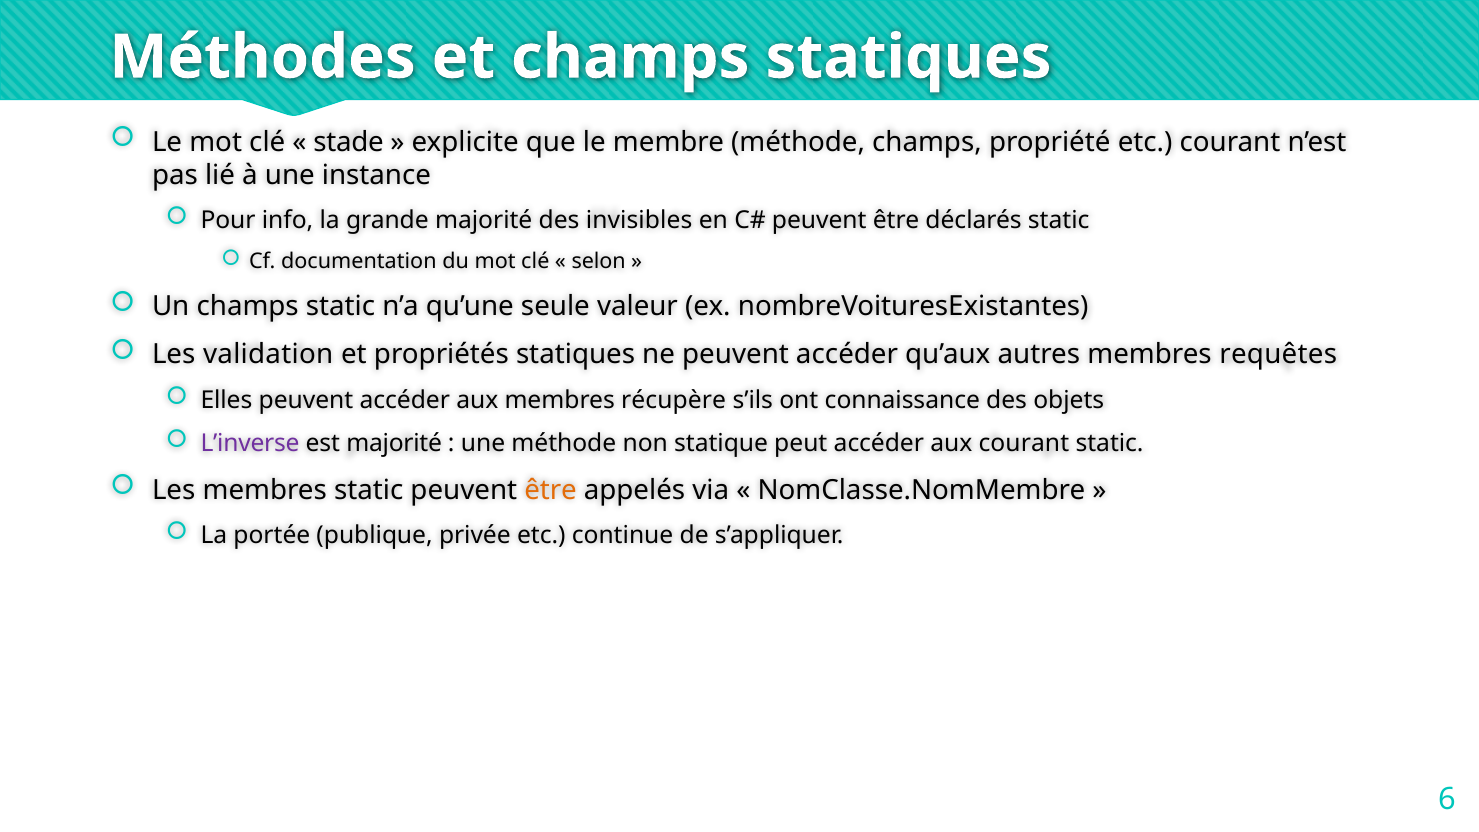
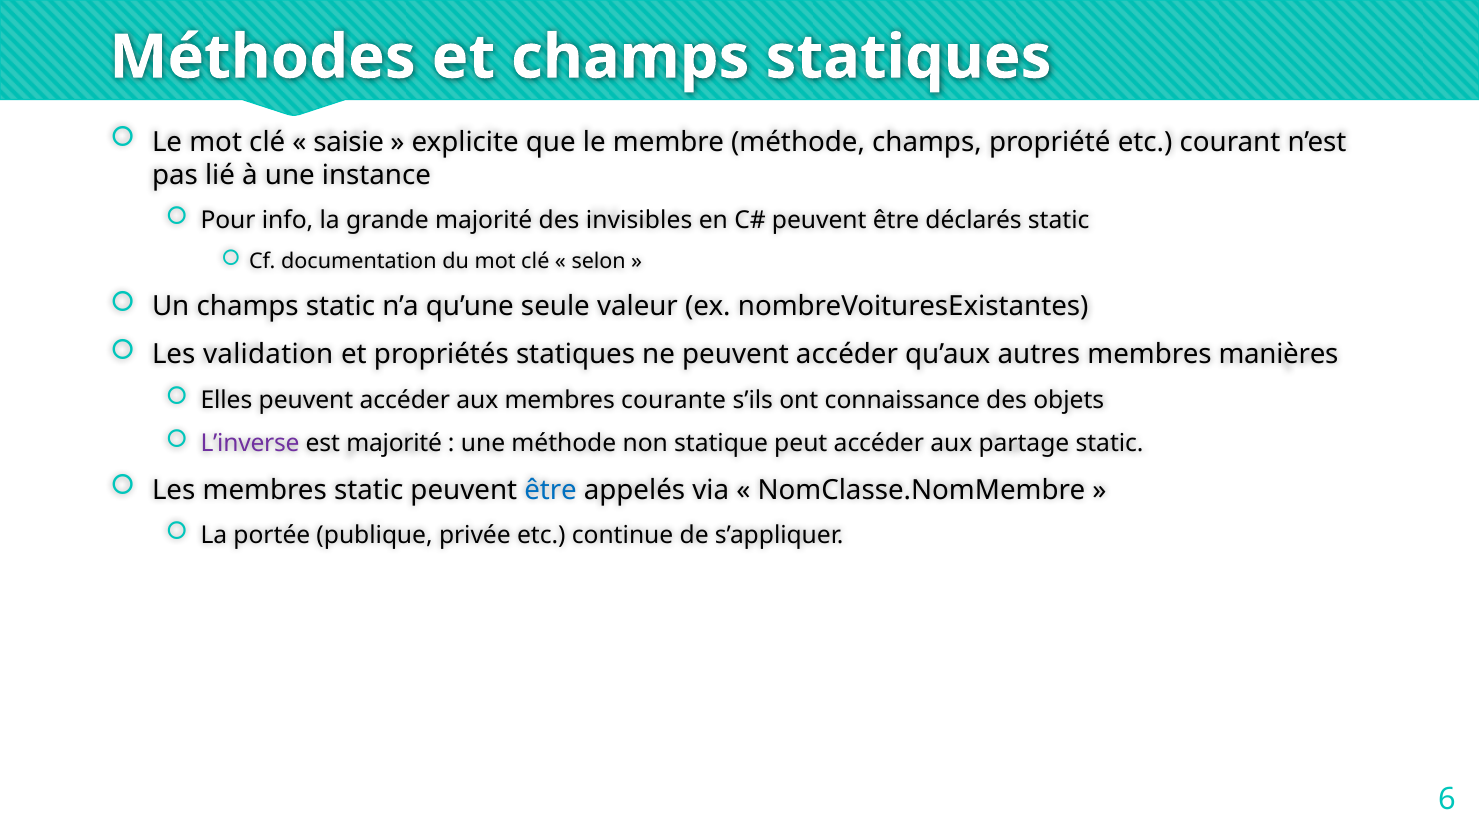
stade: stade -> saisie
requêtes: requêtes -> manières
récupère: récupère -> courante
aux courant: courant -> partage
être at (551, 490) colour: orange -> blue
